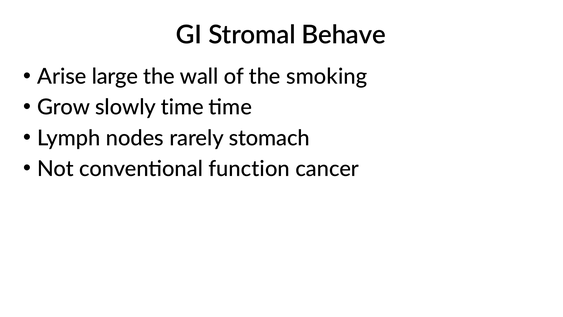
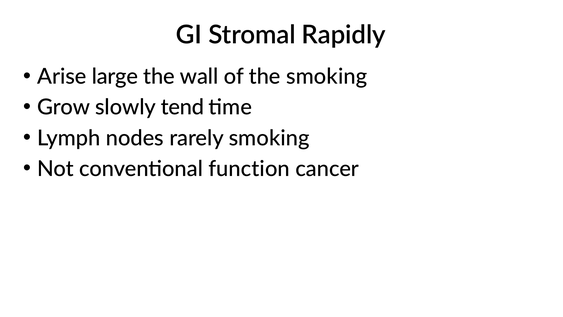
Behave: Behave -> Rapidly
slowly time: time -> tend
rarely stomach: stomach -> smoking
